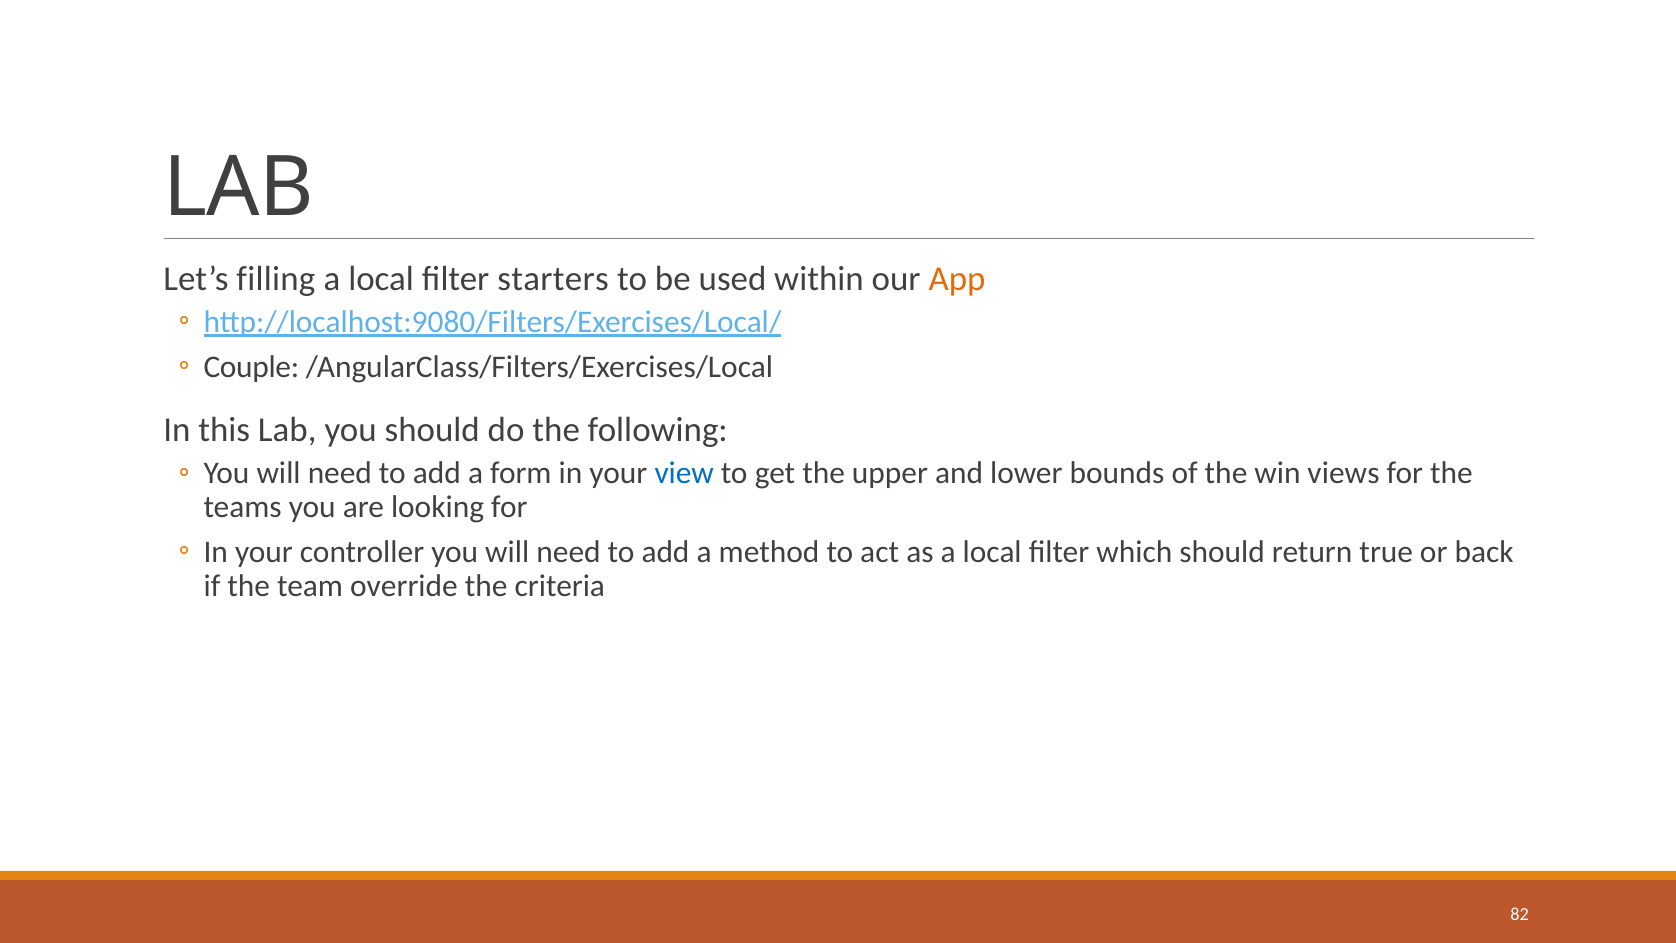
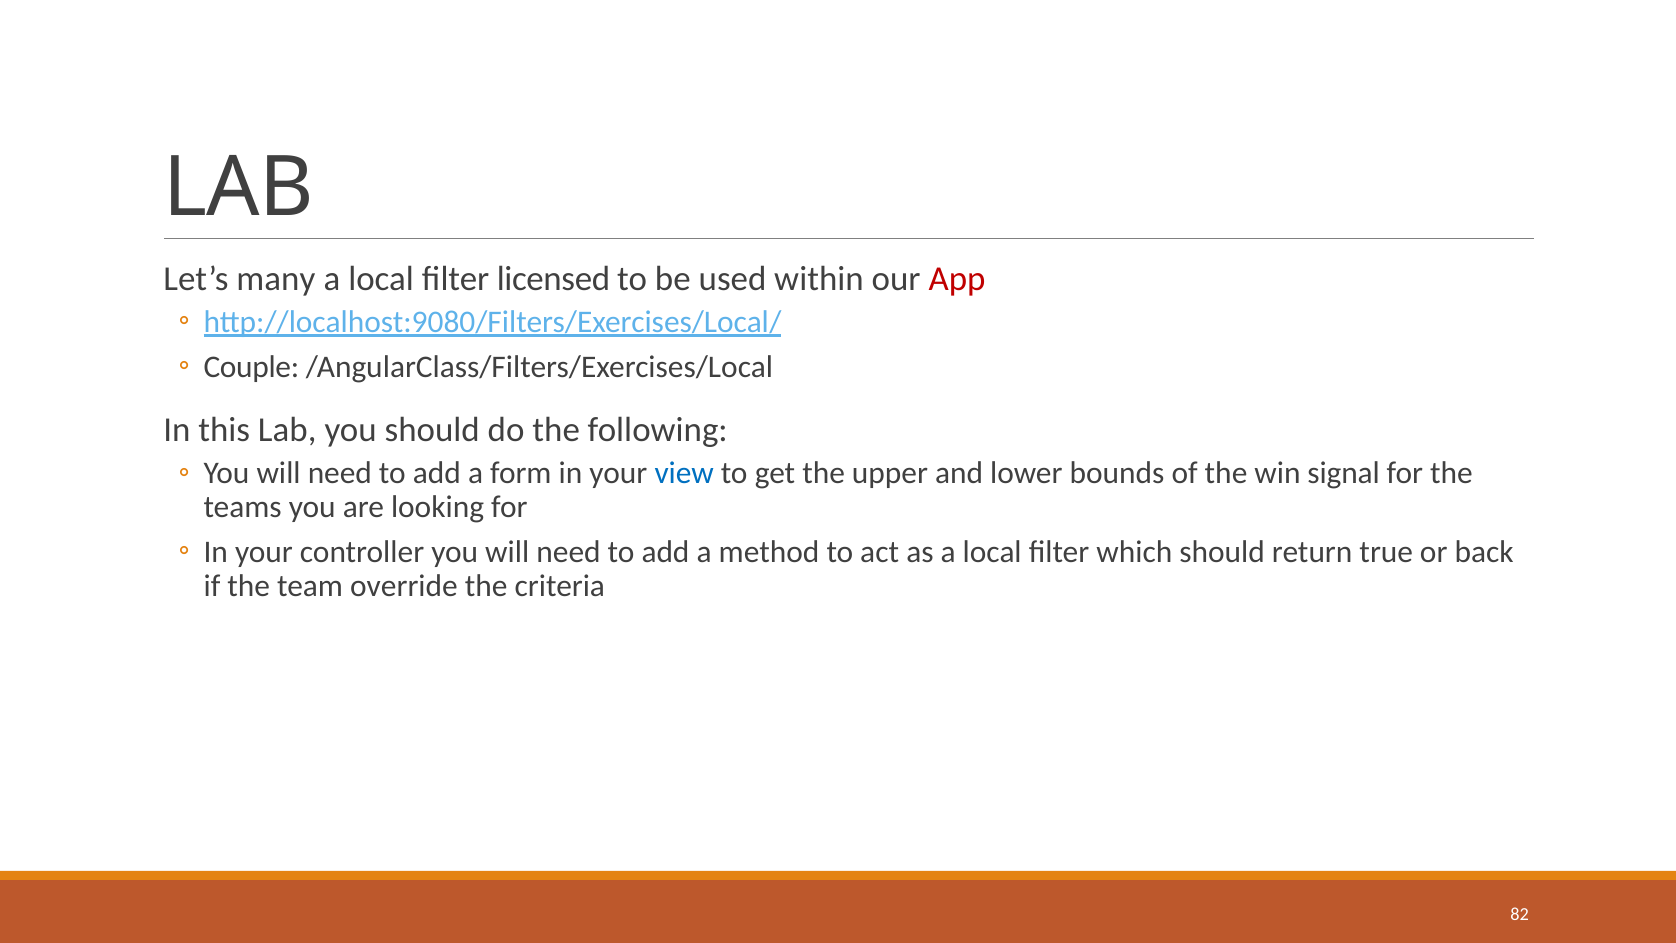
filling: filling -> many
starters: starters -> licensed
App colour: orange -> red
views: views -> signal
